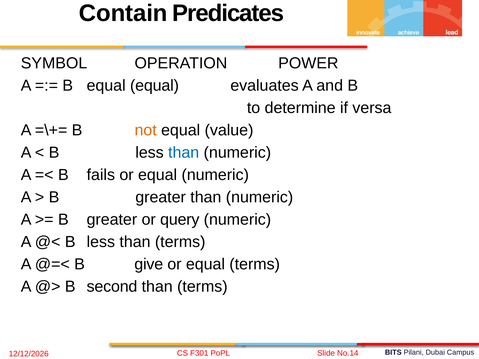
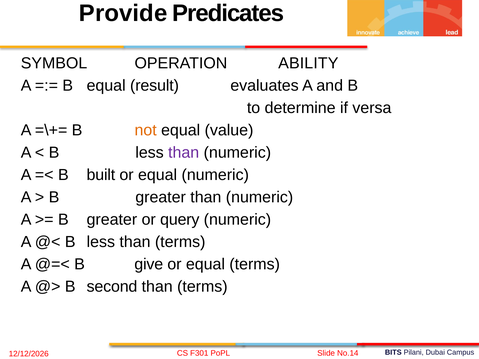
Contain: Contain -> Provide
POWER: POWER -> ABILITY
equal equal: equal -> result
than at (184, 153) colour: blue -> purple
fails: fails -> built
